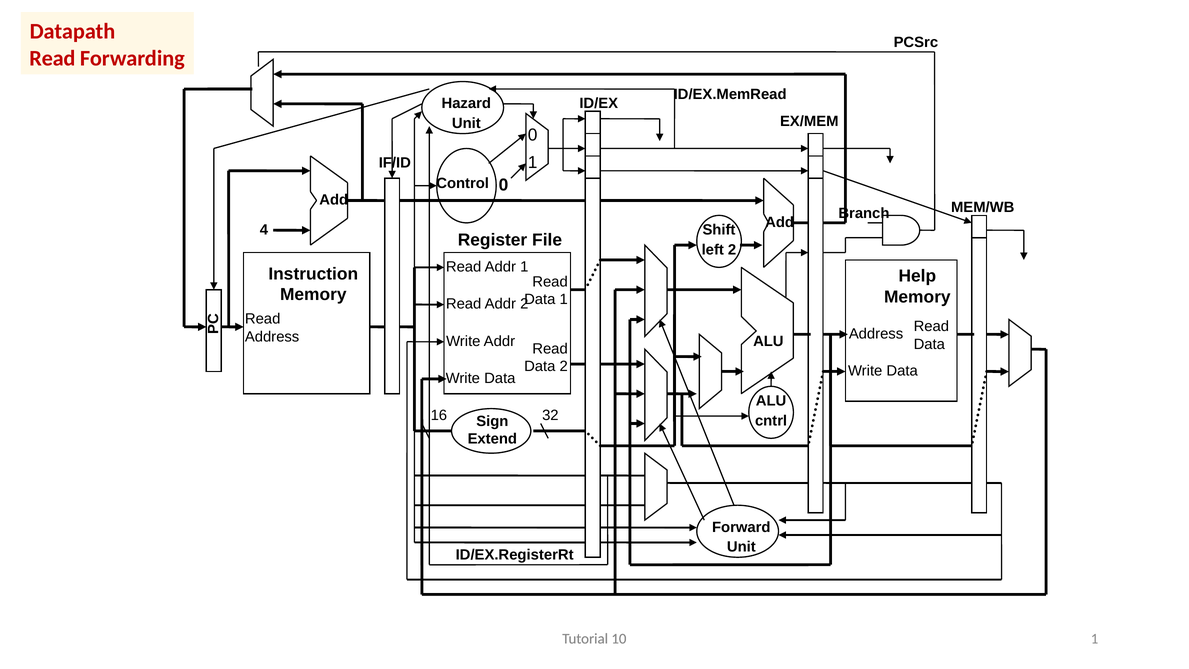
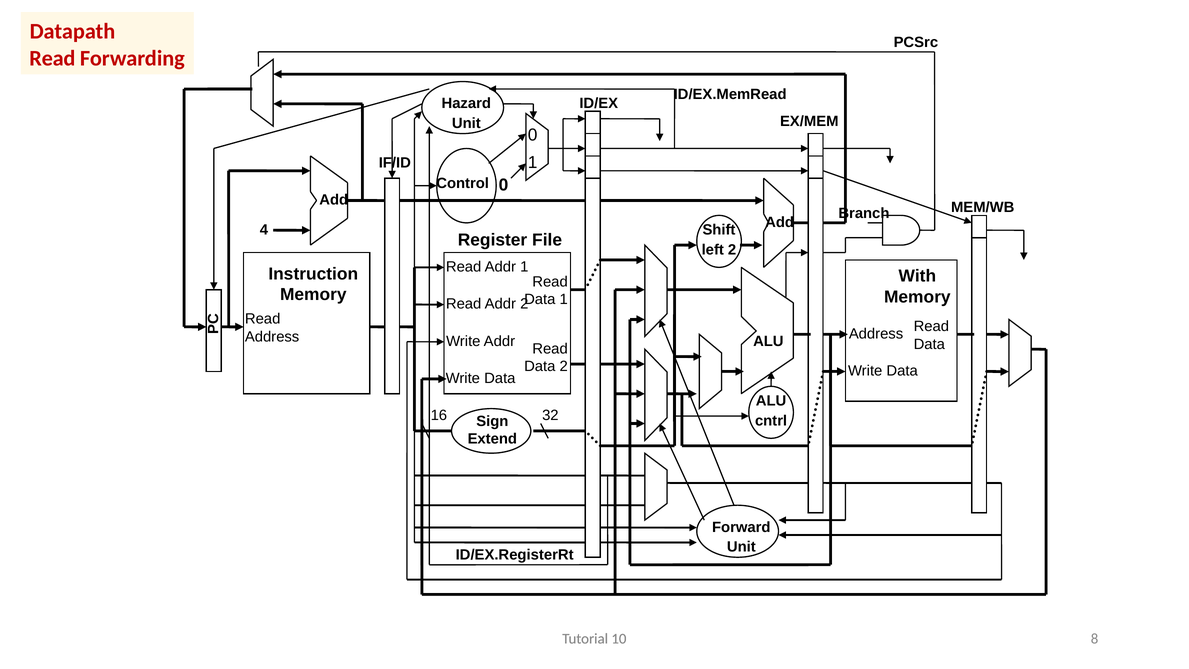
Help: Help -> With
1 at (1095, 639): 1 -> 8
